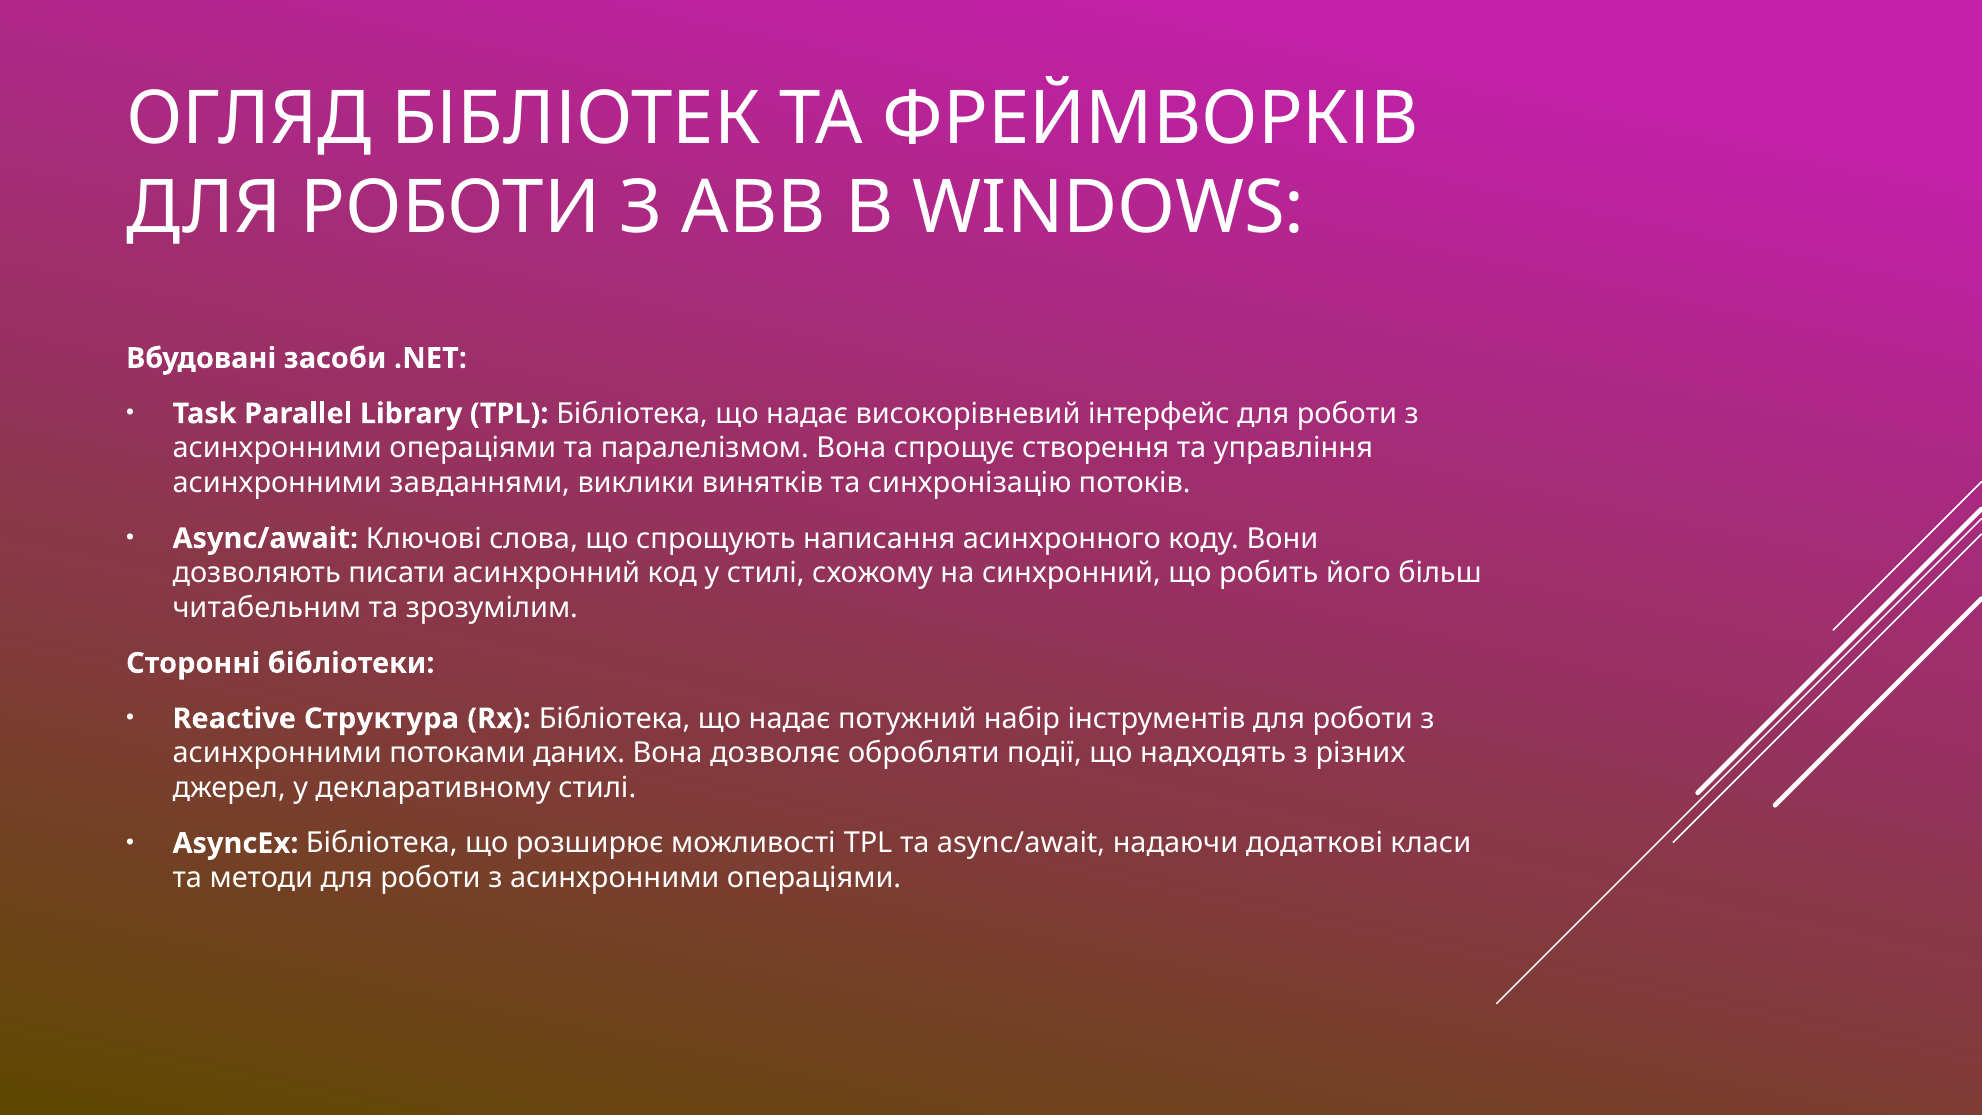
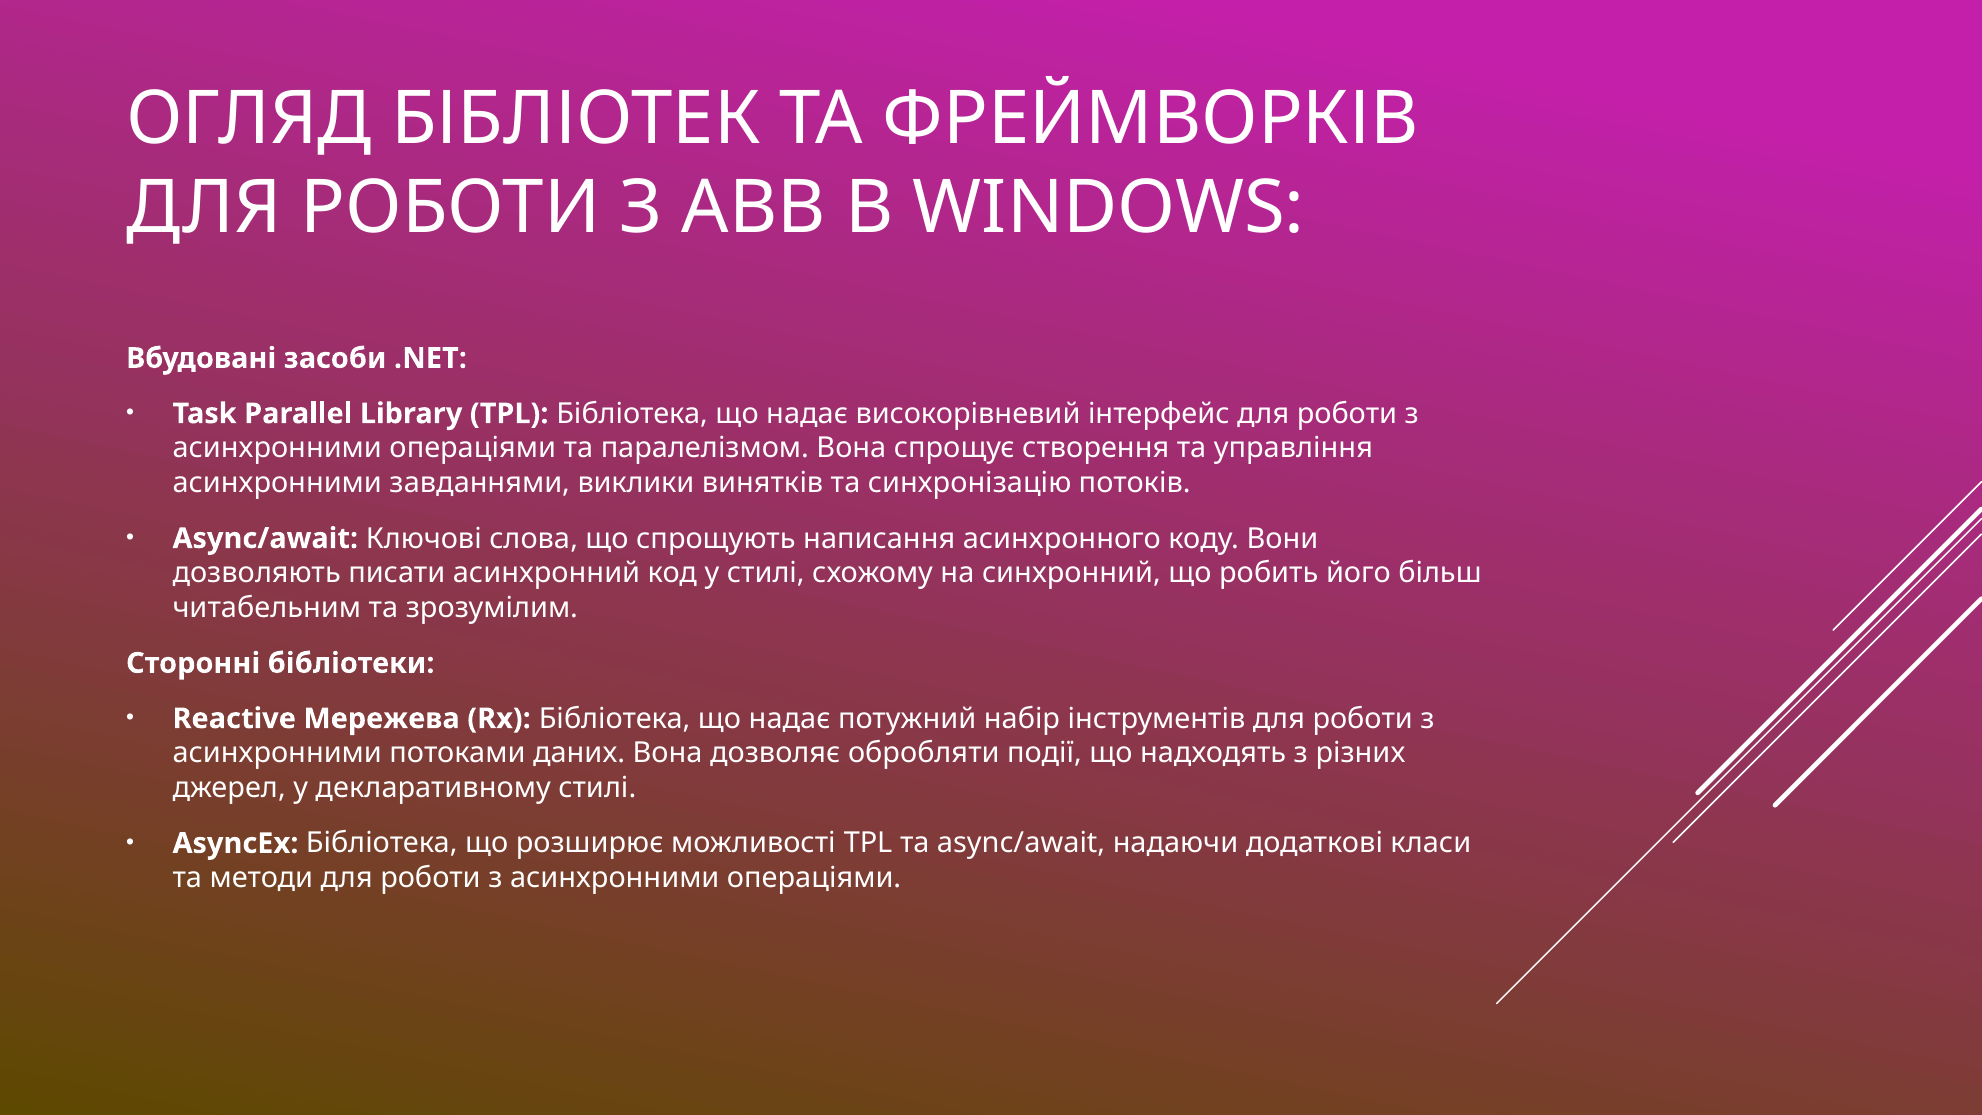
Структура: Структура -> Мережева
